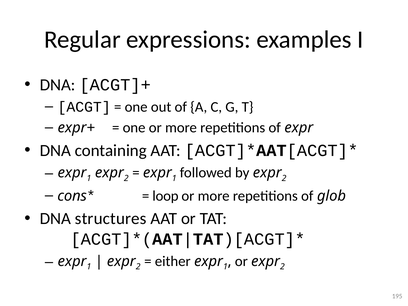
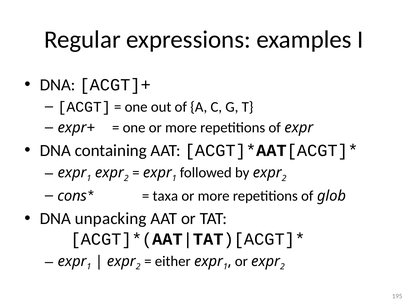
loop: loop -> taxa
structures: structures -> unpacking
